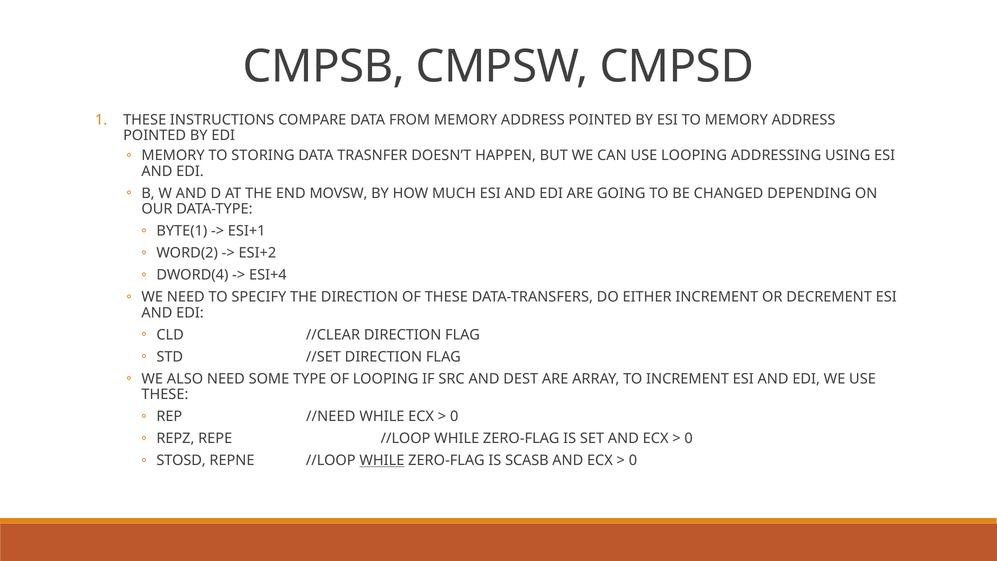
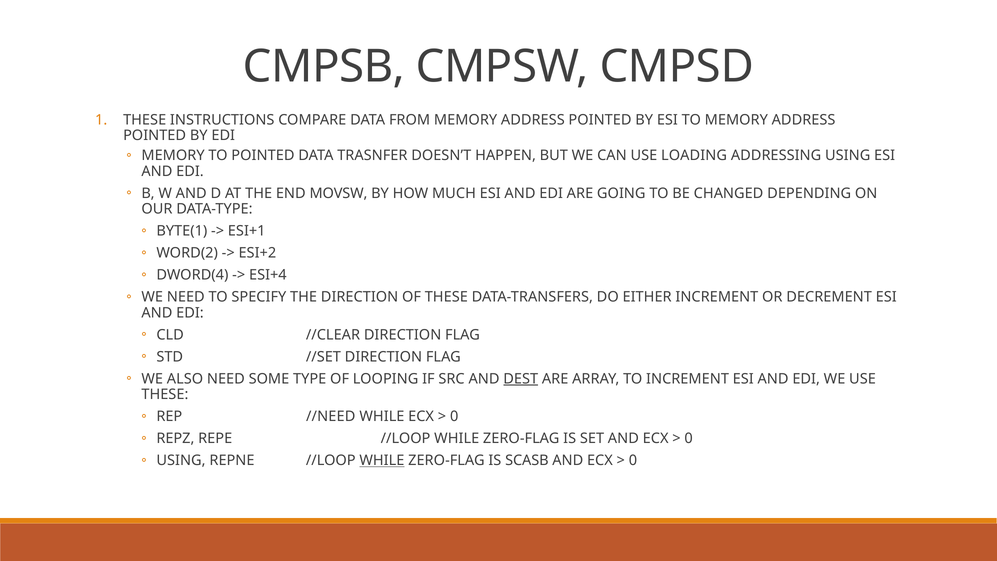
TO STORING: STORING -> POINTED
USE LOOPING: LOOPING -> LOADING
DEST underline: none -> present
STOSD at (181, 460): STOSD -> USING
